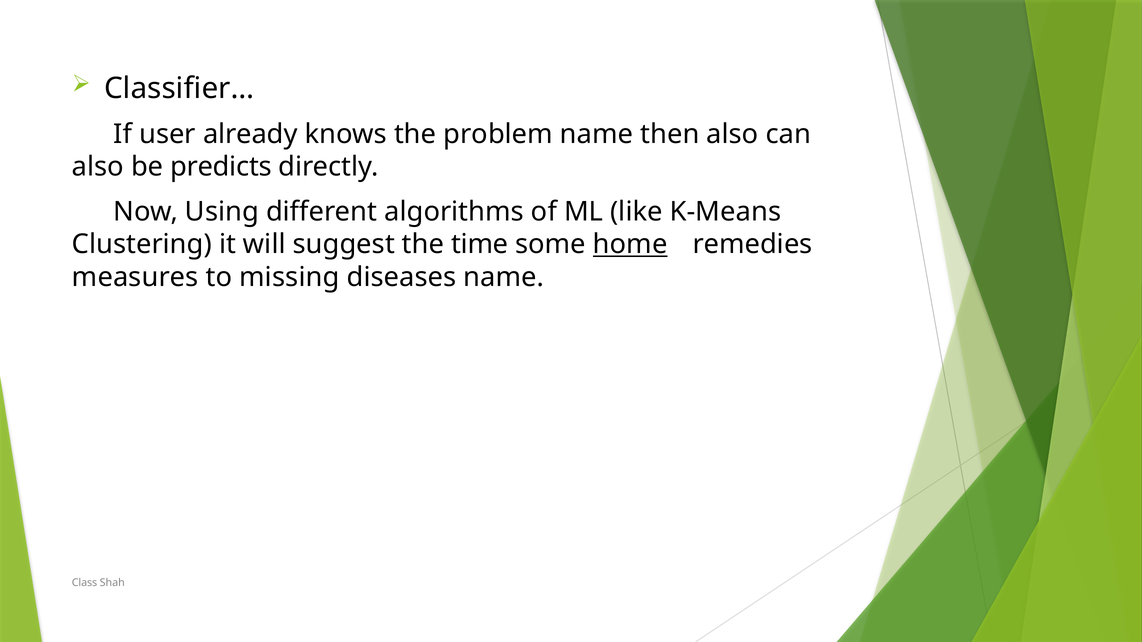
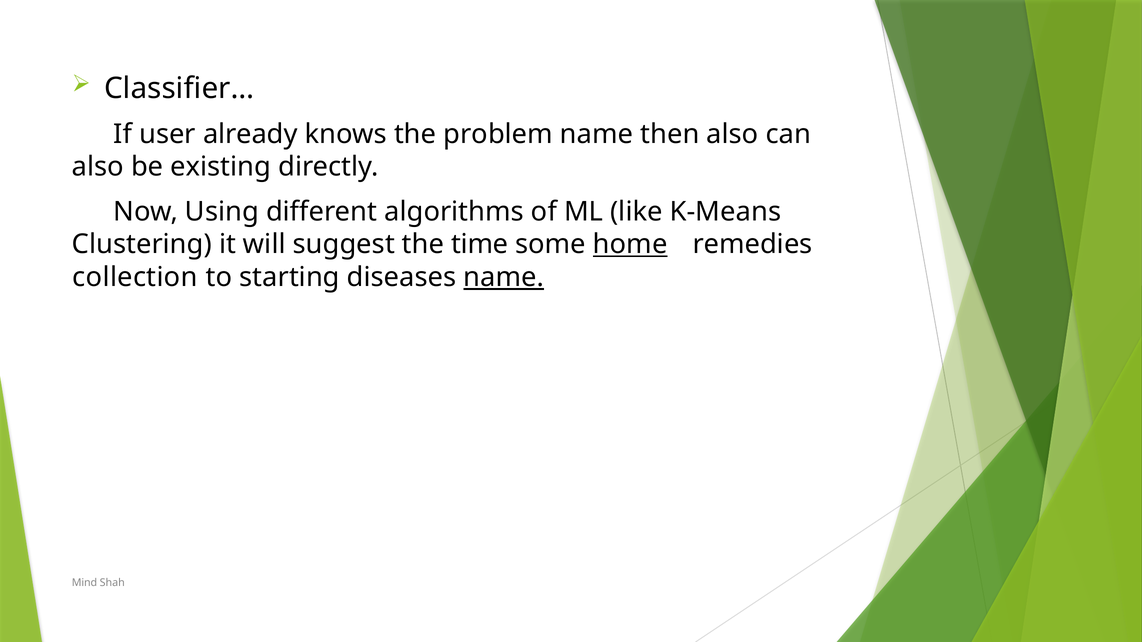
predicts: predicts -> existing
measures: measures -> collection
missing: missing -> starting
name at (504, 277) underline: none -> present
Class: Class -> Mind
